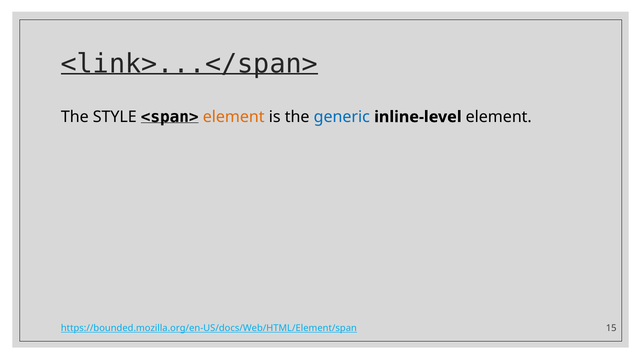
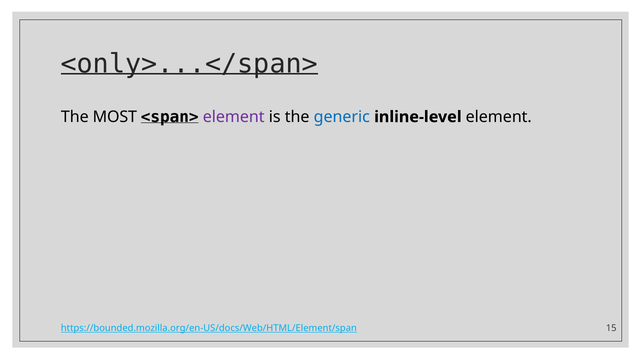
<link>...</span>: <link>...</span> -> <only>...</span>
STYLE: STYLE -> MOST
element at (234, 117) colour: orange -> purple
